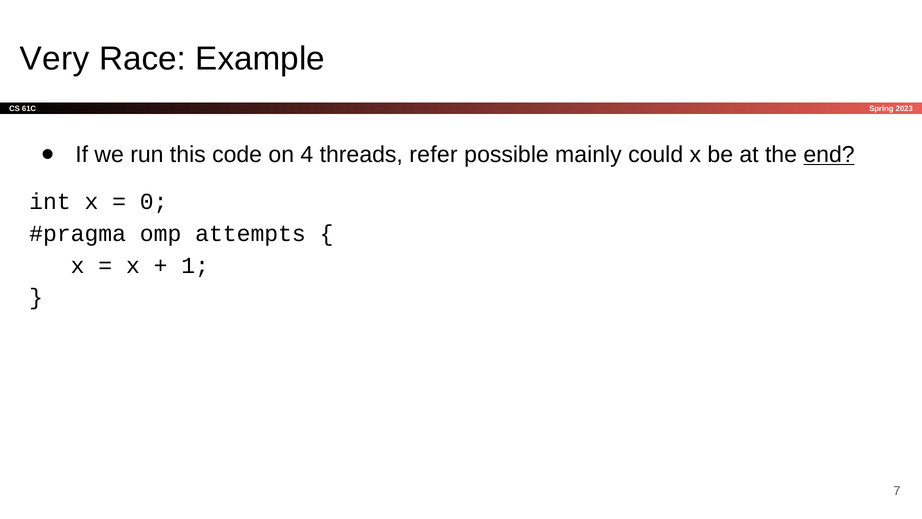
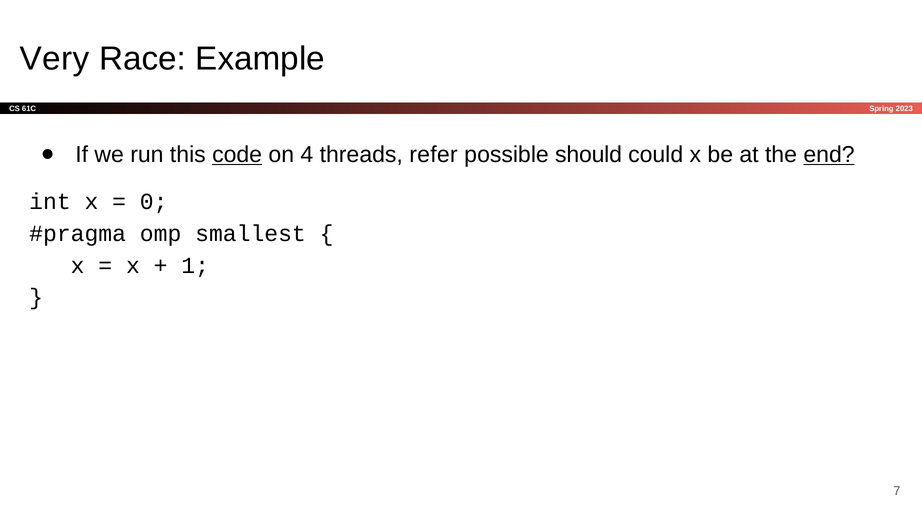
code underline: none -> present
mainly: mainly -> should
attempts: attempts -> smallest
